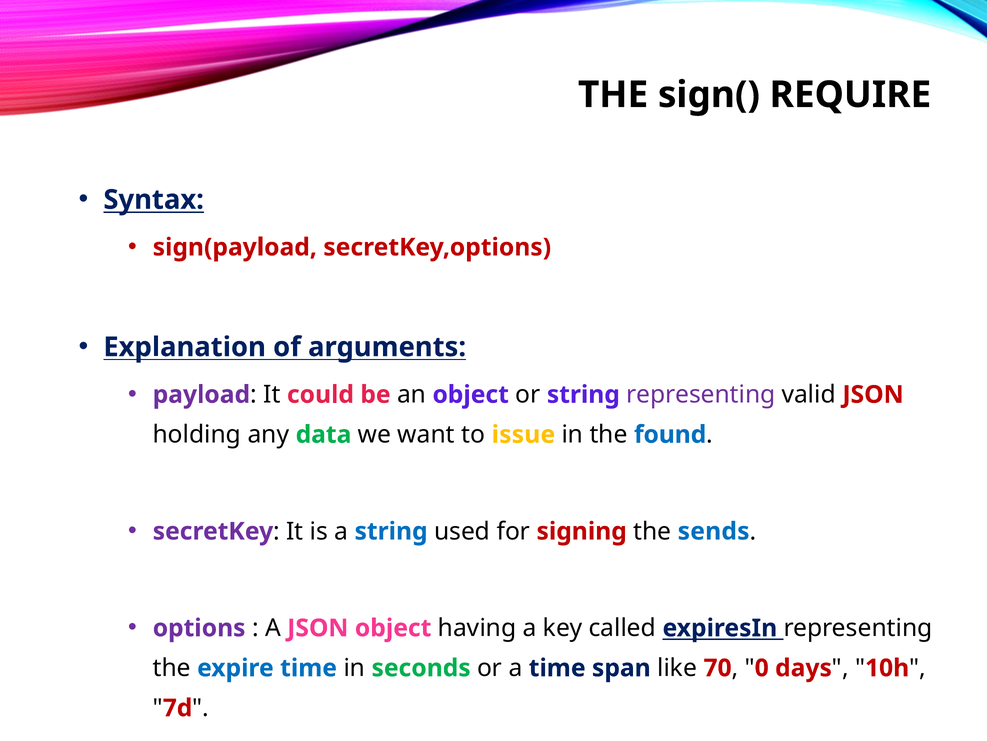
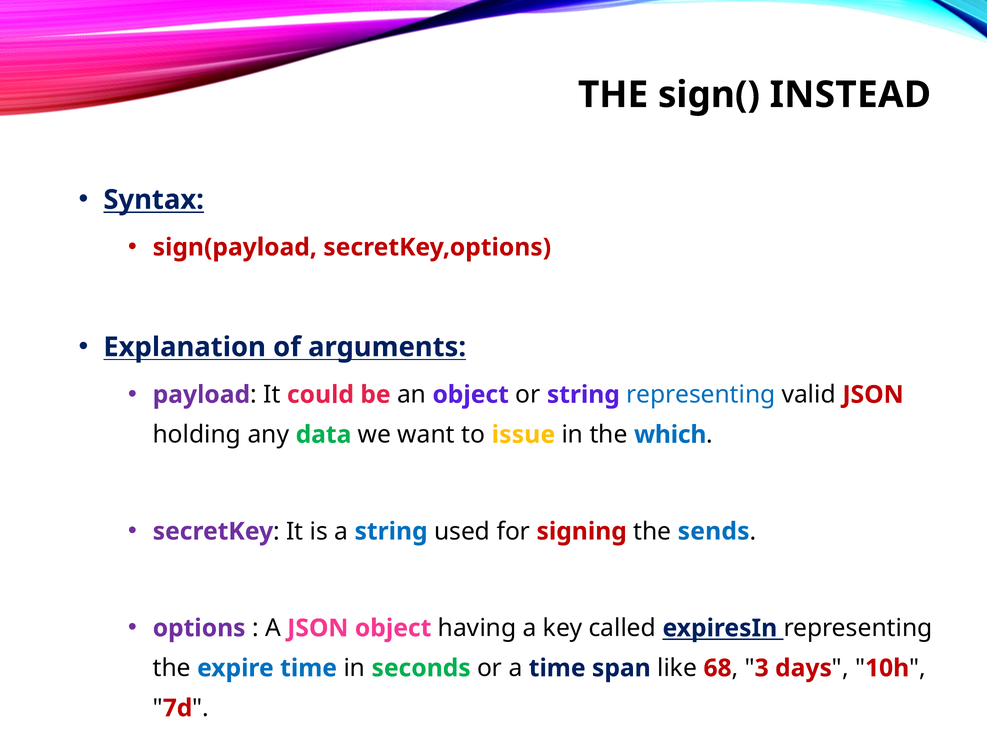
REQUIRE: REQUIRE -> INSTEAD
representing at (701, 394) colour: purple -> blue
found: found -> which
70: 70 -> 68
0: 0 -> 3
